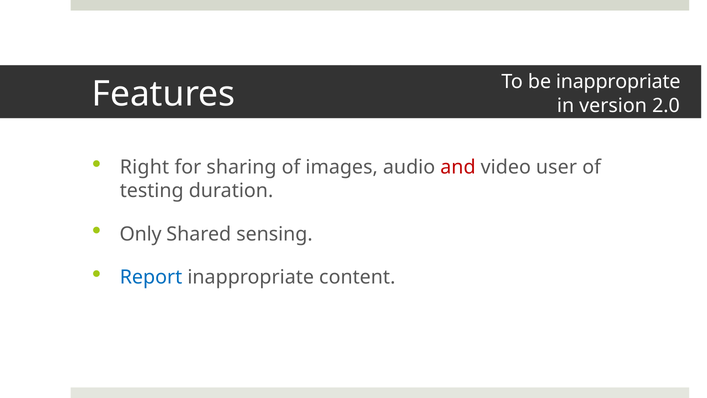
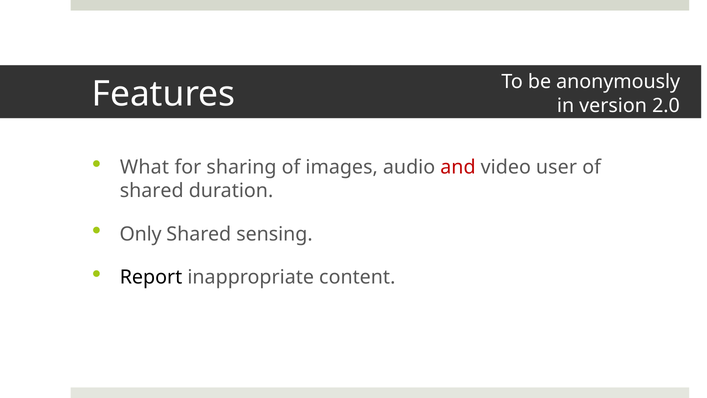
be inappropriate: inappropriate -> anonymously
Right: Right -> What
testing at (152, 191): testing -> shared
Report colour: blue -> black
